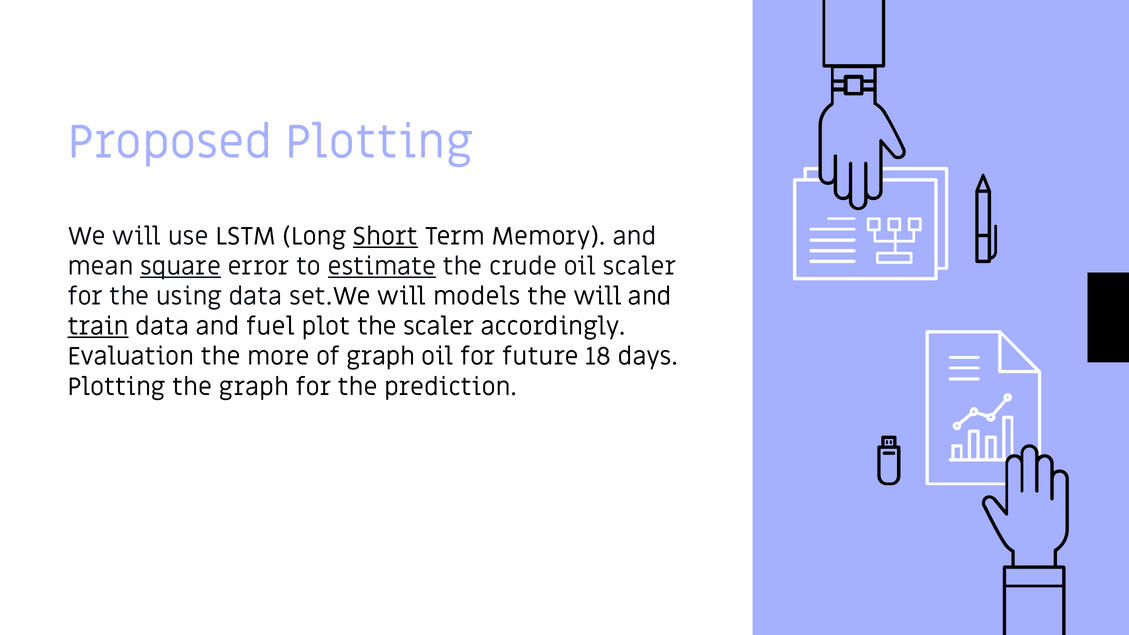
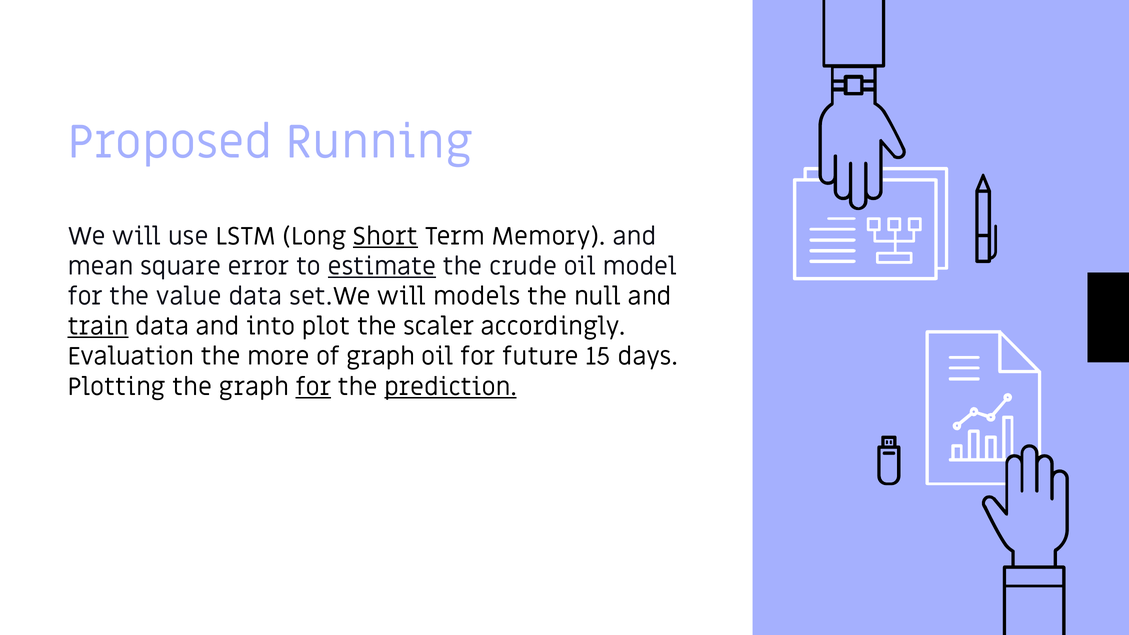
Proposed Plotting: Plotting -> Running
square underline: present -> none
oil scaler: scaler -> model
using: using -> value
the will: will -> null
fuel: fuel -> into
18: 18 -> 15
for at (313, 387) underline: none -> present
prediction underline: none -> present
